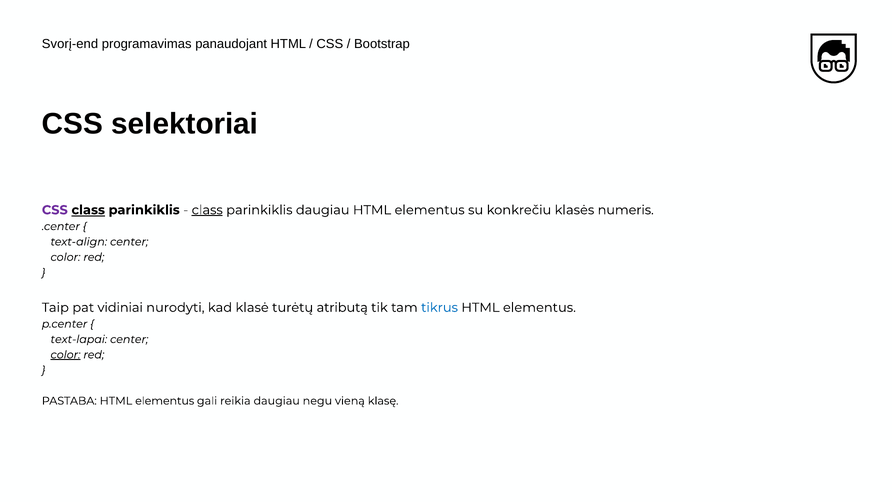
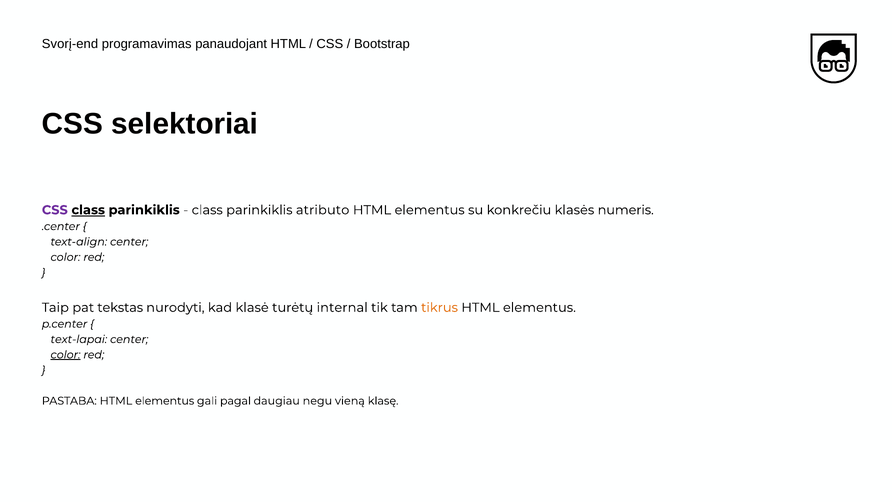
class at (207, 210) underline: present -> none
parinkiklis daugiau: daugiau -> atributo
vidiniai: vidiniai -> tekstas
atributą: atributą -> internal
tikrus colour: blue -> orange
reikia: reikia -> pagal
